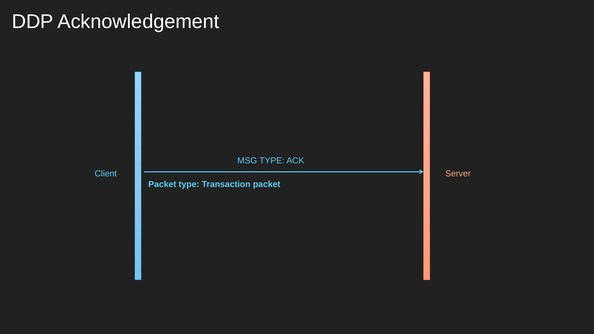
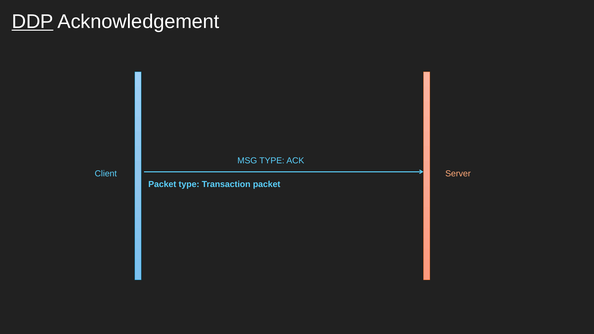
DDP underline: none -> present
